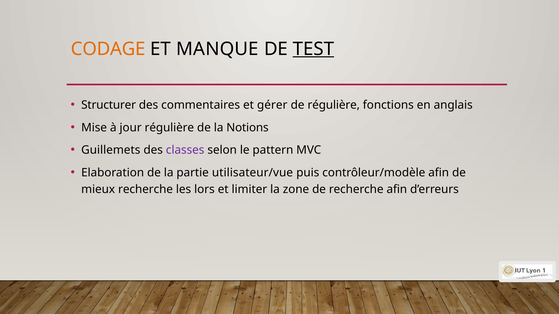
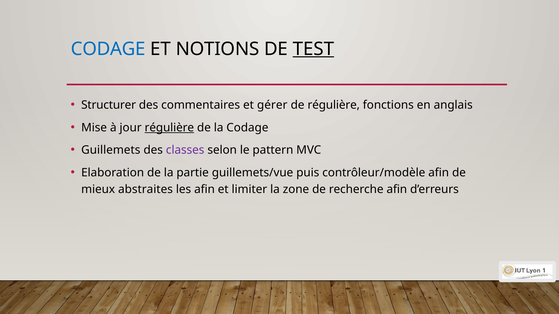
CODAGE at (108, 49) colour: orange -> blue
MANQUE: MANQUE -> NOTIONS
régulière at (169, 128) underline: none -> present
la Notions: Notions -> Codage
utilisateur/vue: utilisateur/vue -> guillemets/vue
mieux recherche: recherche -> abstraites
les lors: lors -> afin
